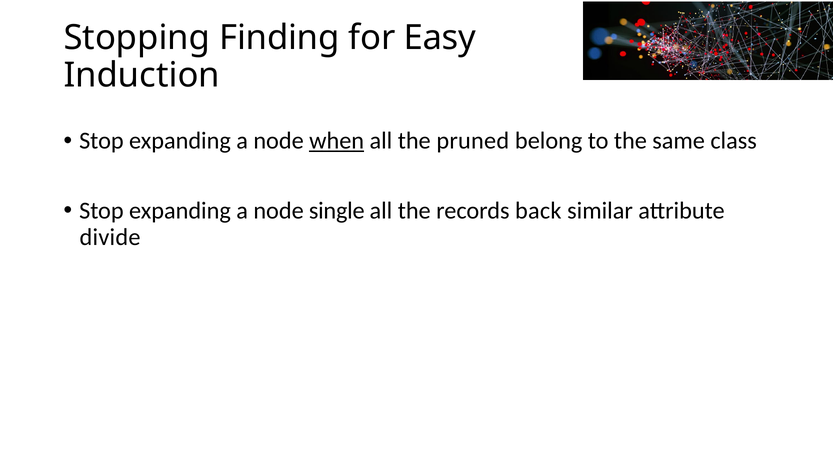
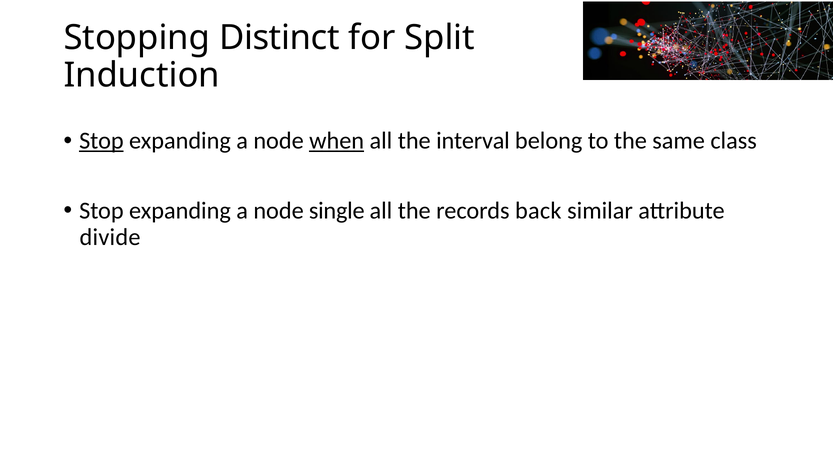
Finding: Finding -> Distinct
Easy: Easy -> Split
Stop at (101, 141) underline: none -> present
pruned: pruned -> interval
